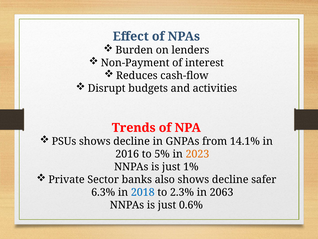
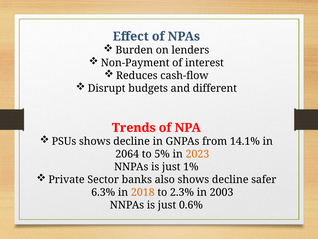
activities: activities -> different
2016: 2016 -> 2064
2018 colour: blue -> orange
2063: 2063 -> 2003
